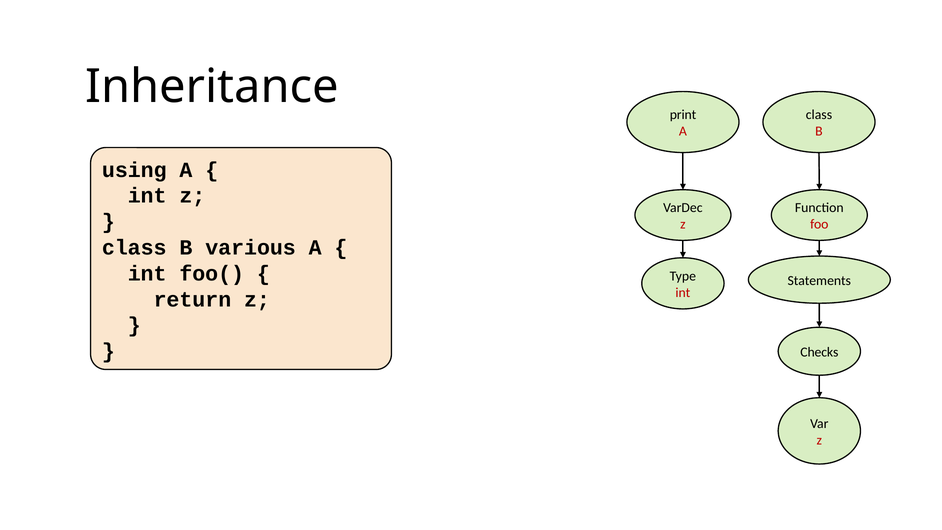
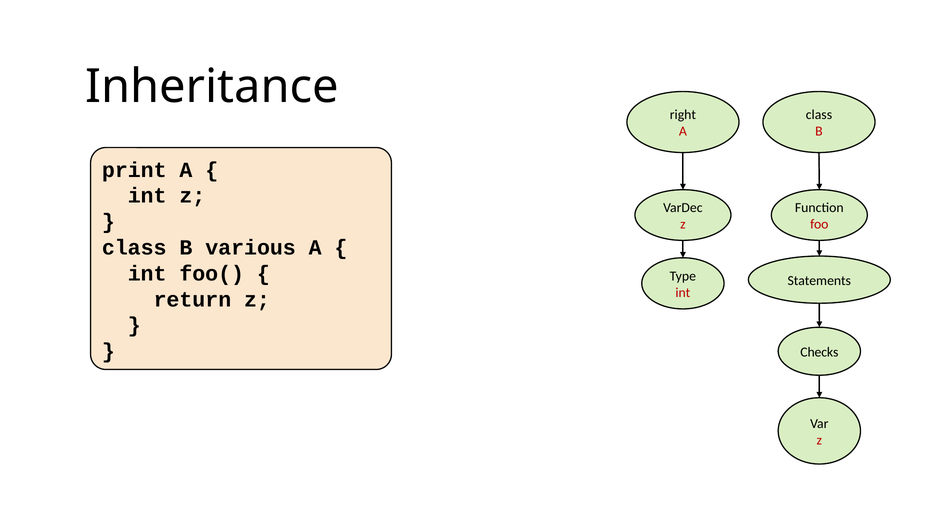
print: print -> right
using: using -> print
